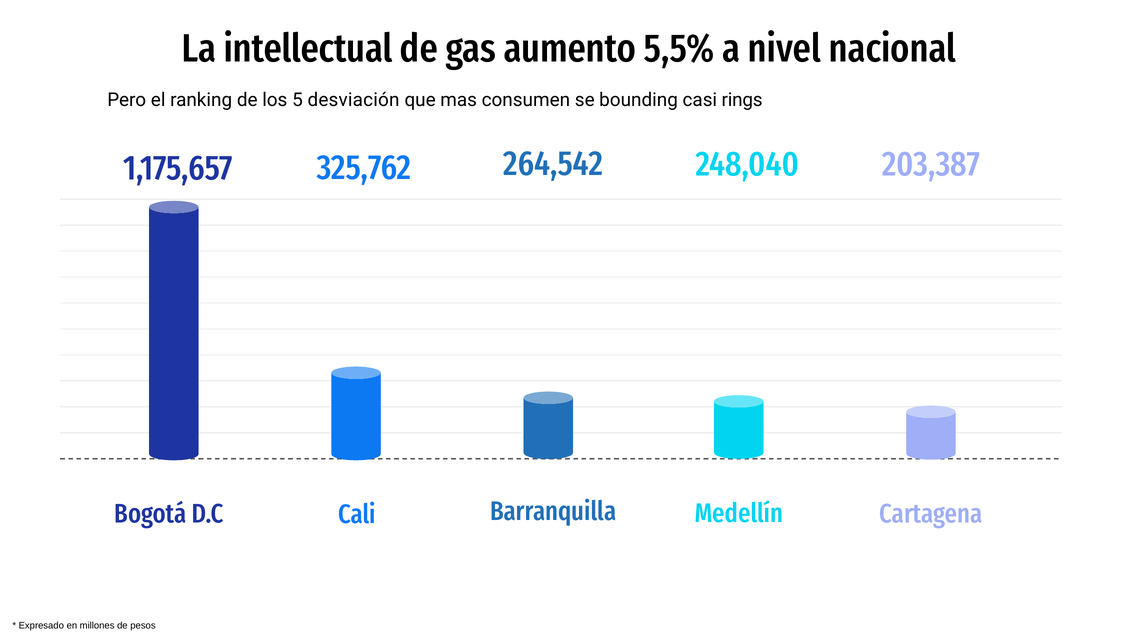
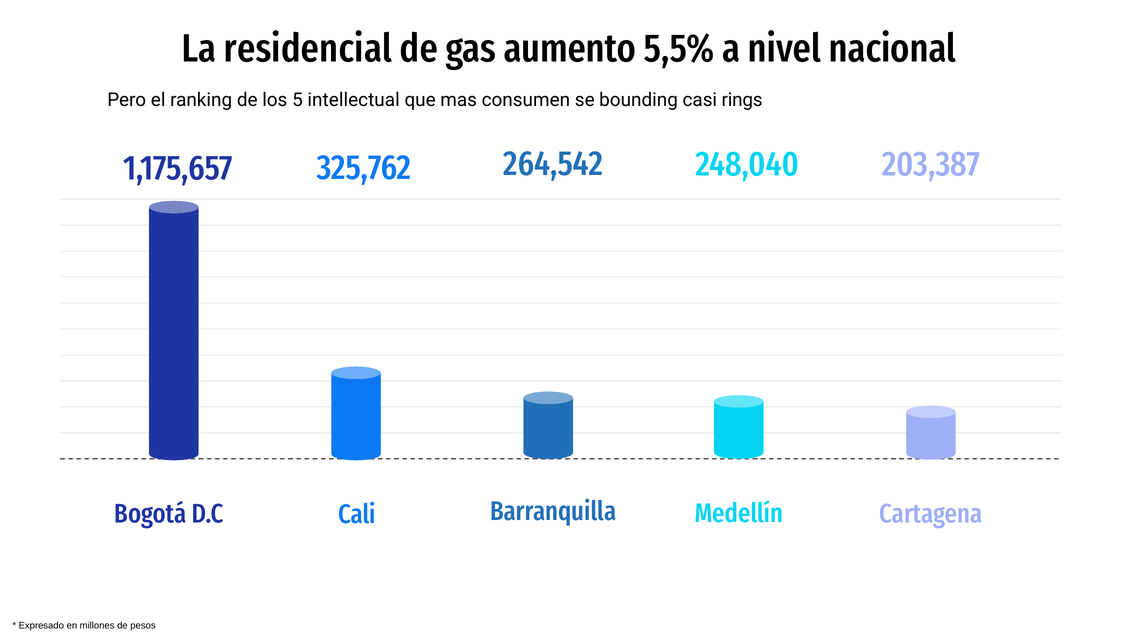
intellectual: intellectual -> residencial
desviación: desviación -> intellectual
